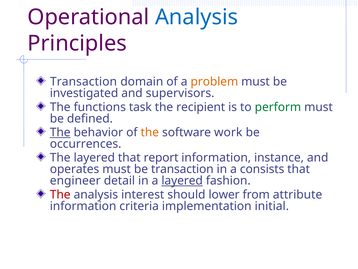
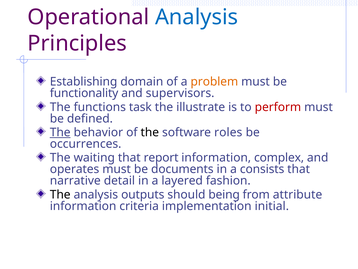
Transaction at (83, 82): Transaction -> Establishing
investigated: investigated -> functionality
recipient: recipient -> illustrate
perform colour: green -> red
the at (150, 132) colour: orange -> black
work: work -> roles
The layered: layered -> waiting
instance: instance -> complex
be transaction: transaction -> documents
engineer: engineer -> narrative
layered at (182, 180) underline: present -> none
The at (60, 194) colour: red -> black
interest: interest -> outputs
lower: lower -> being
